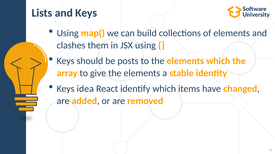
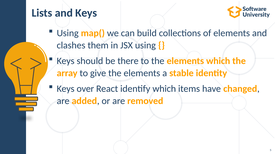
posts: posts -> there
idea: idea -> over
